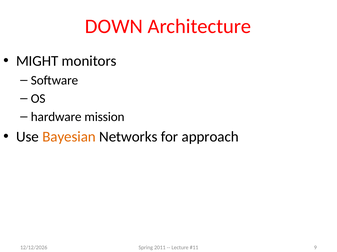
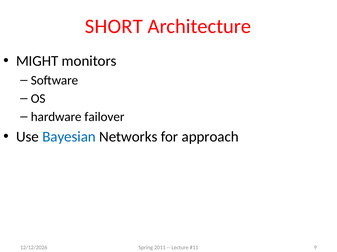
DOWN: DOWN -> SHORT
mission: mission -> failover
Bayesian colour: orange -> blue
